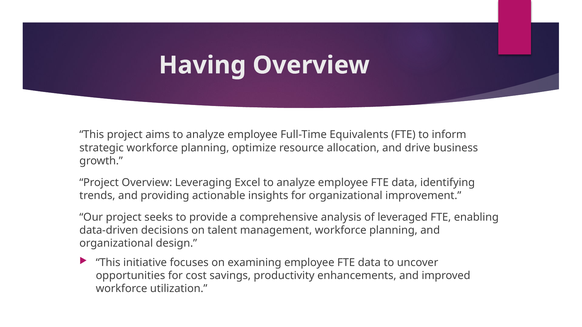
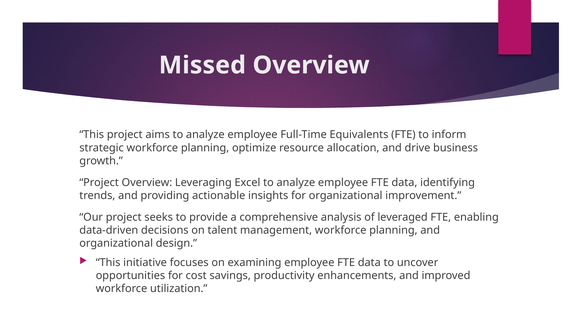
Having: Having -> Missed
